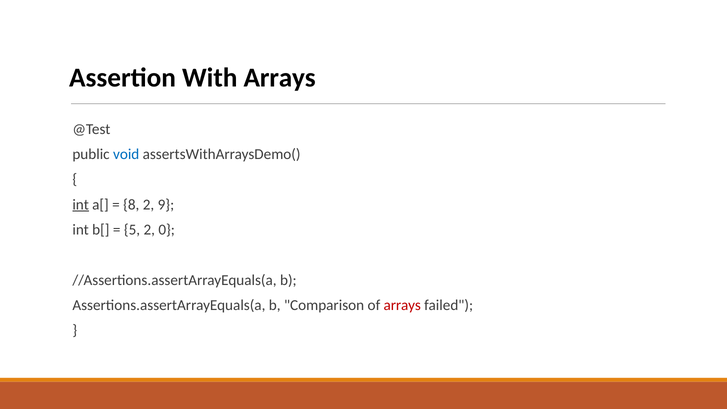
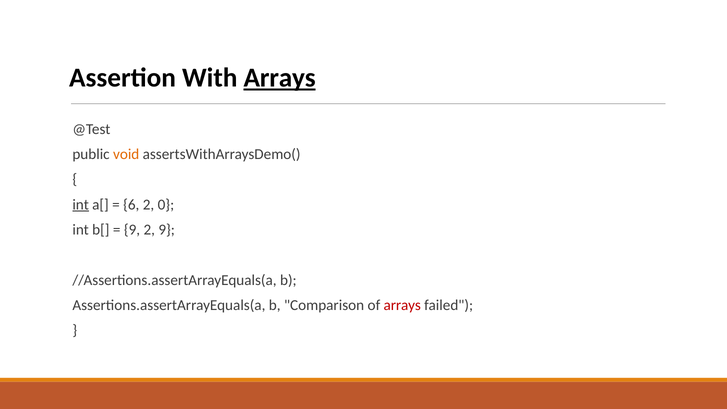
Arrays at (280, 78) underline: none -> present
void colour: blue -> orange
8: 8 -> 6
9: 9 -> 0
5 at (132, 230): 5 -> 9
2 0: 0 -> 9
